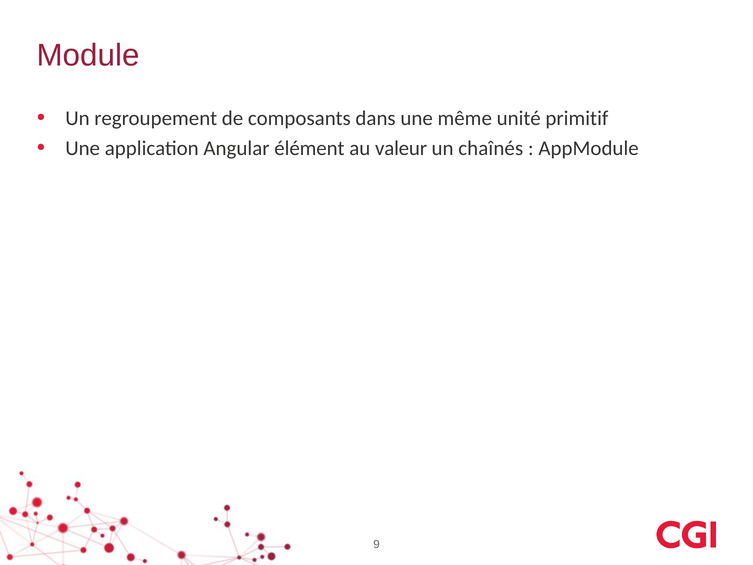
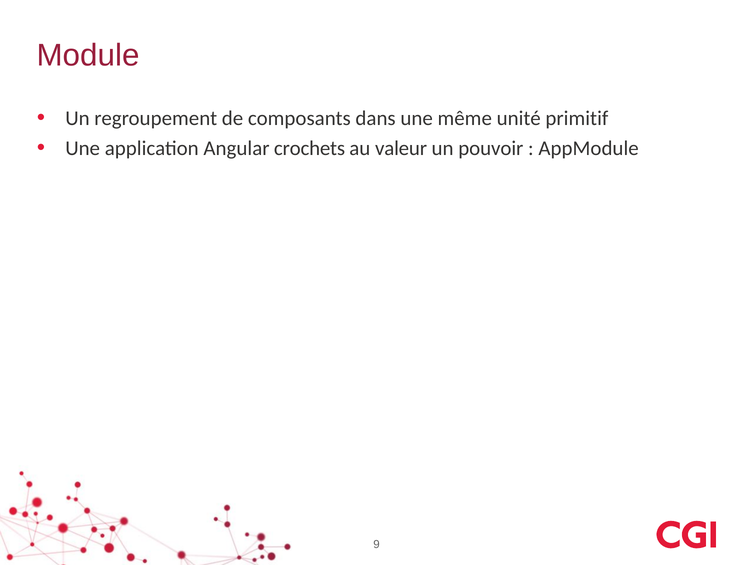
élément: élément -> crochets
chaînés: chaînés -> pouvoir
